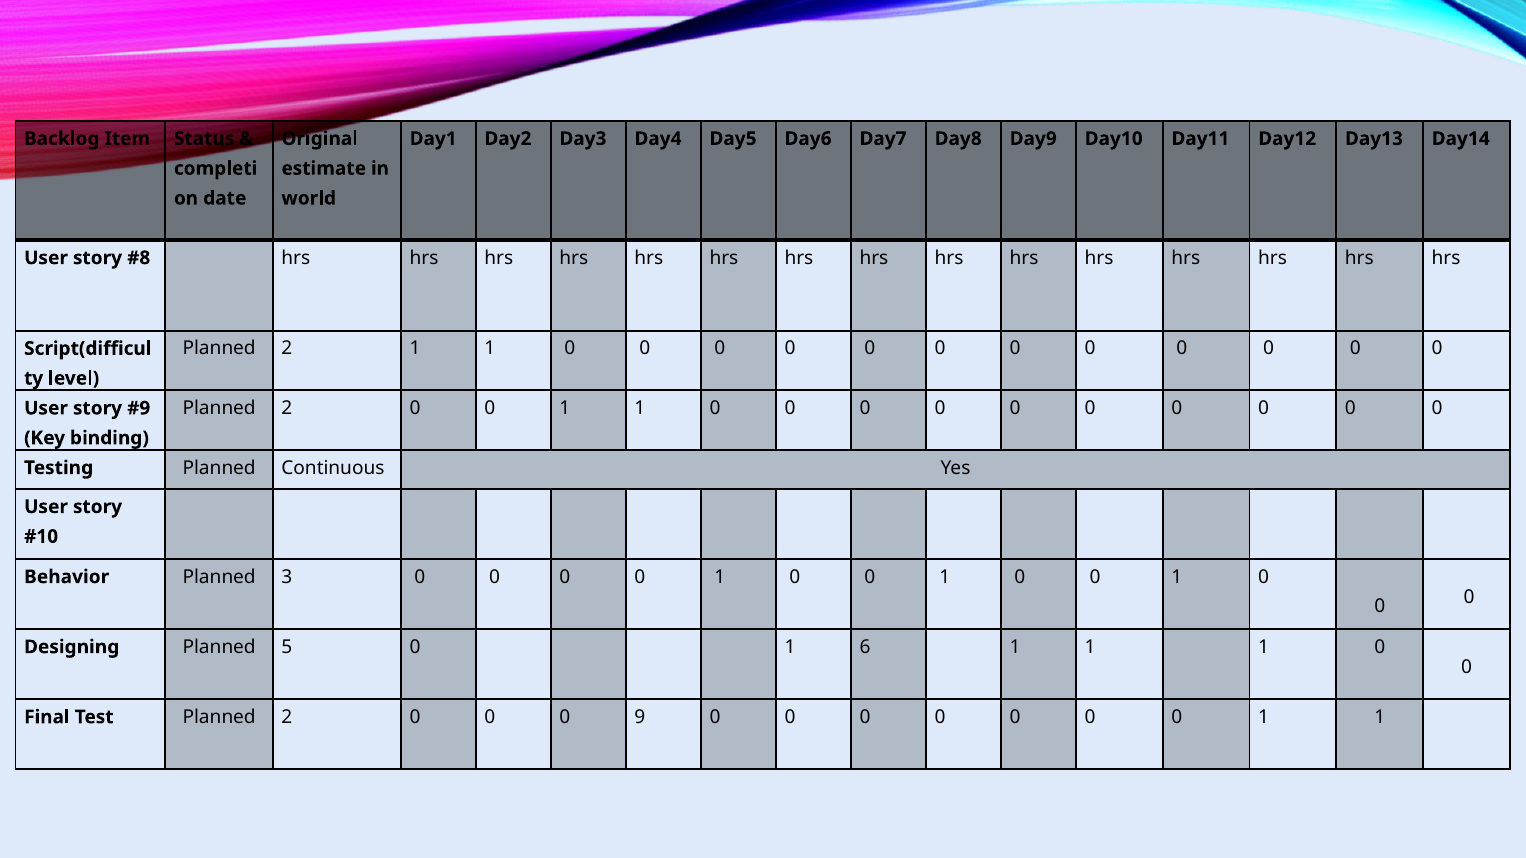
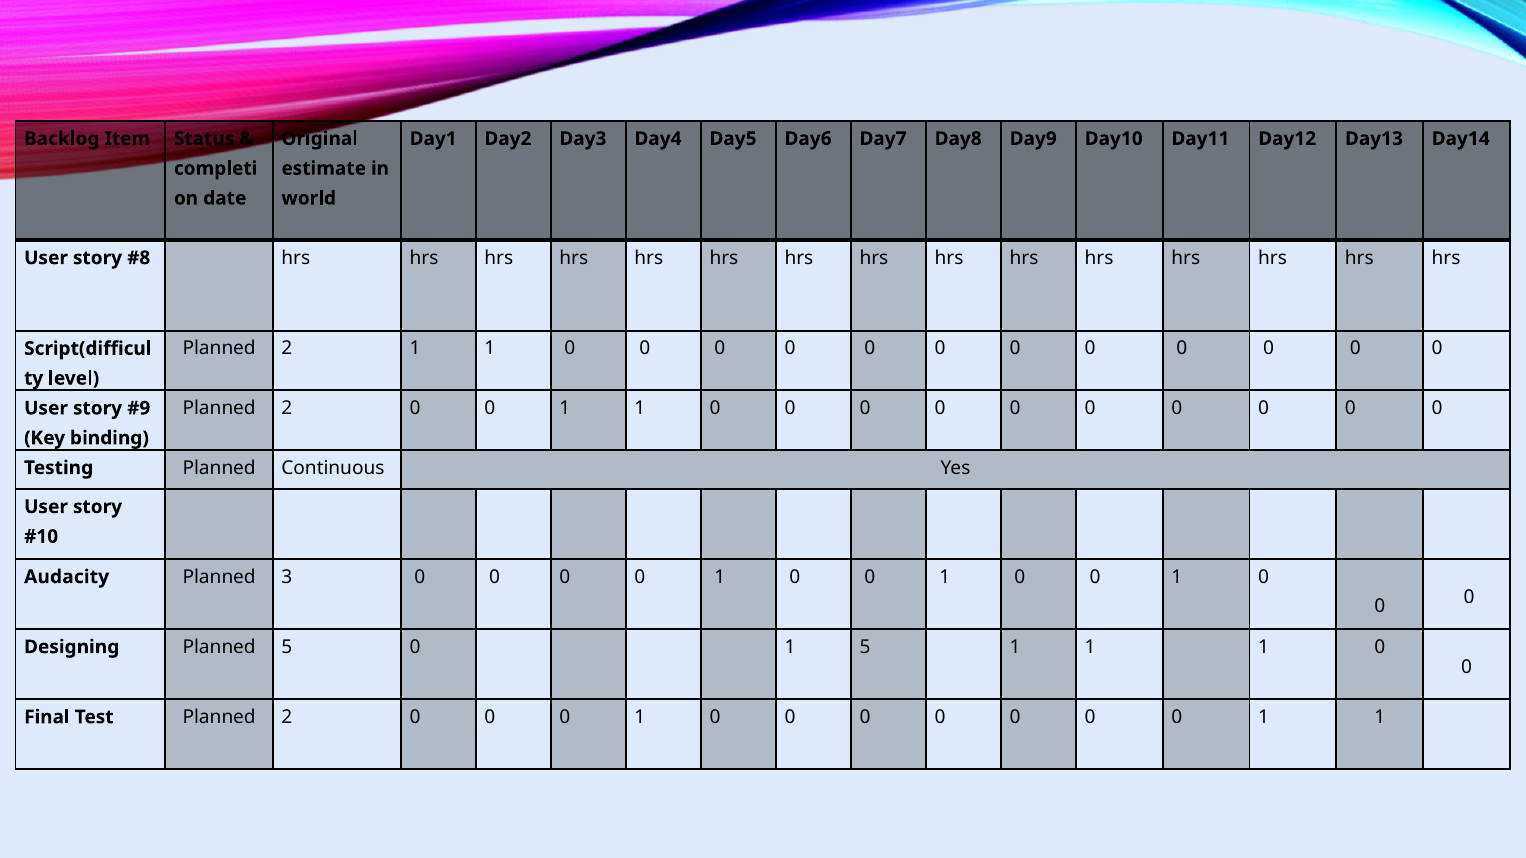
Behavior: Behavior -> Audacity
1 6: 6 -> 5
9 at (640, 717): 9 -> 1
